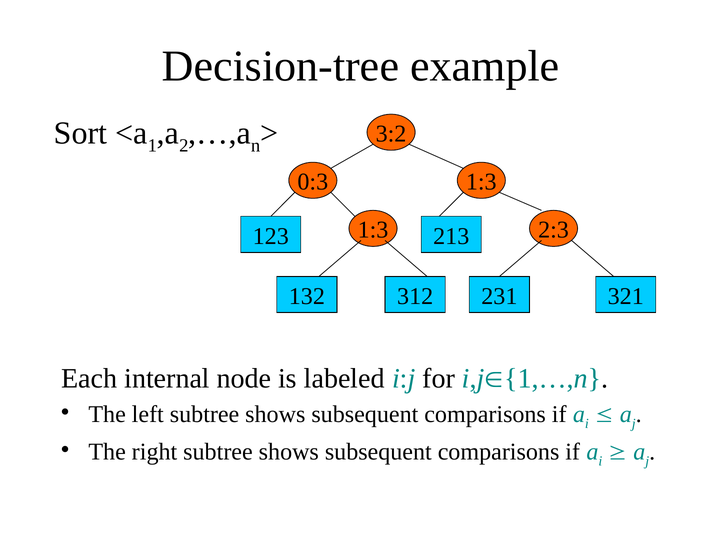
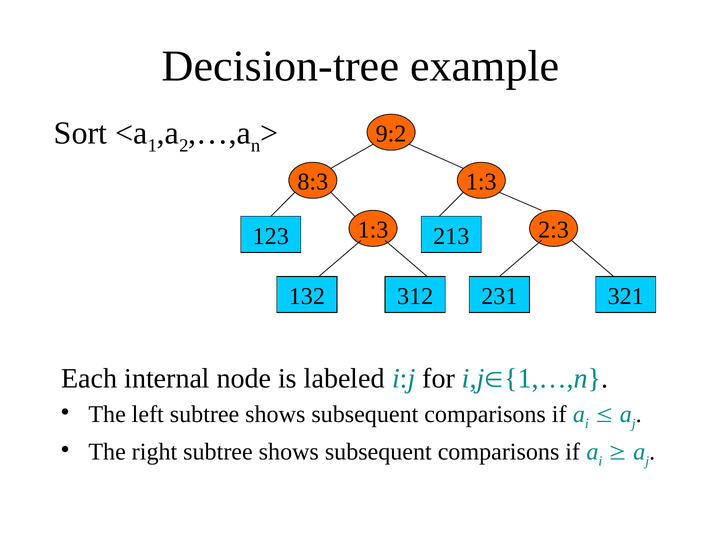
3:2: 3:2 -> 9:2
0:3: 0:3 -> 8:3
